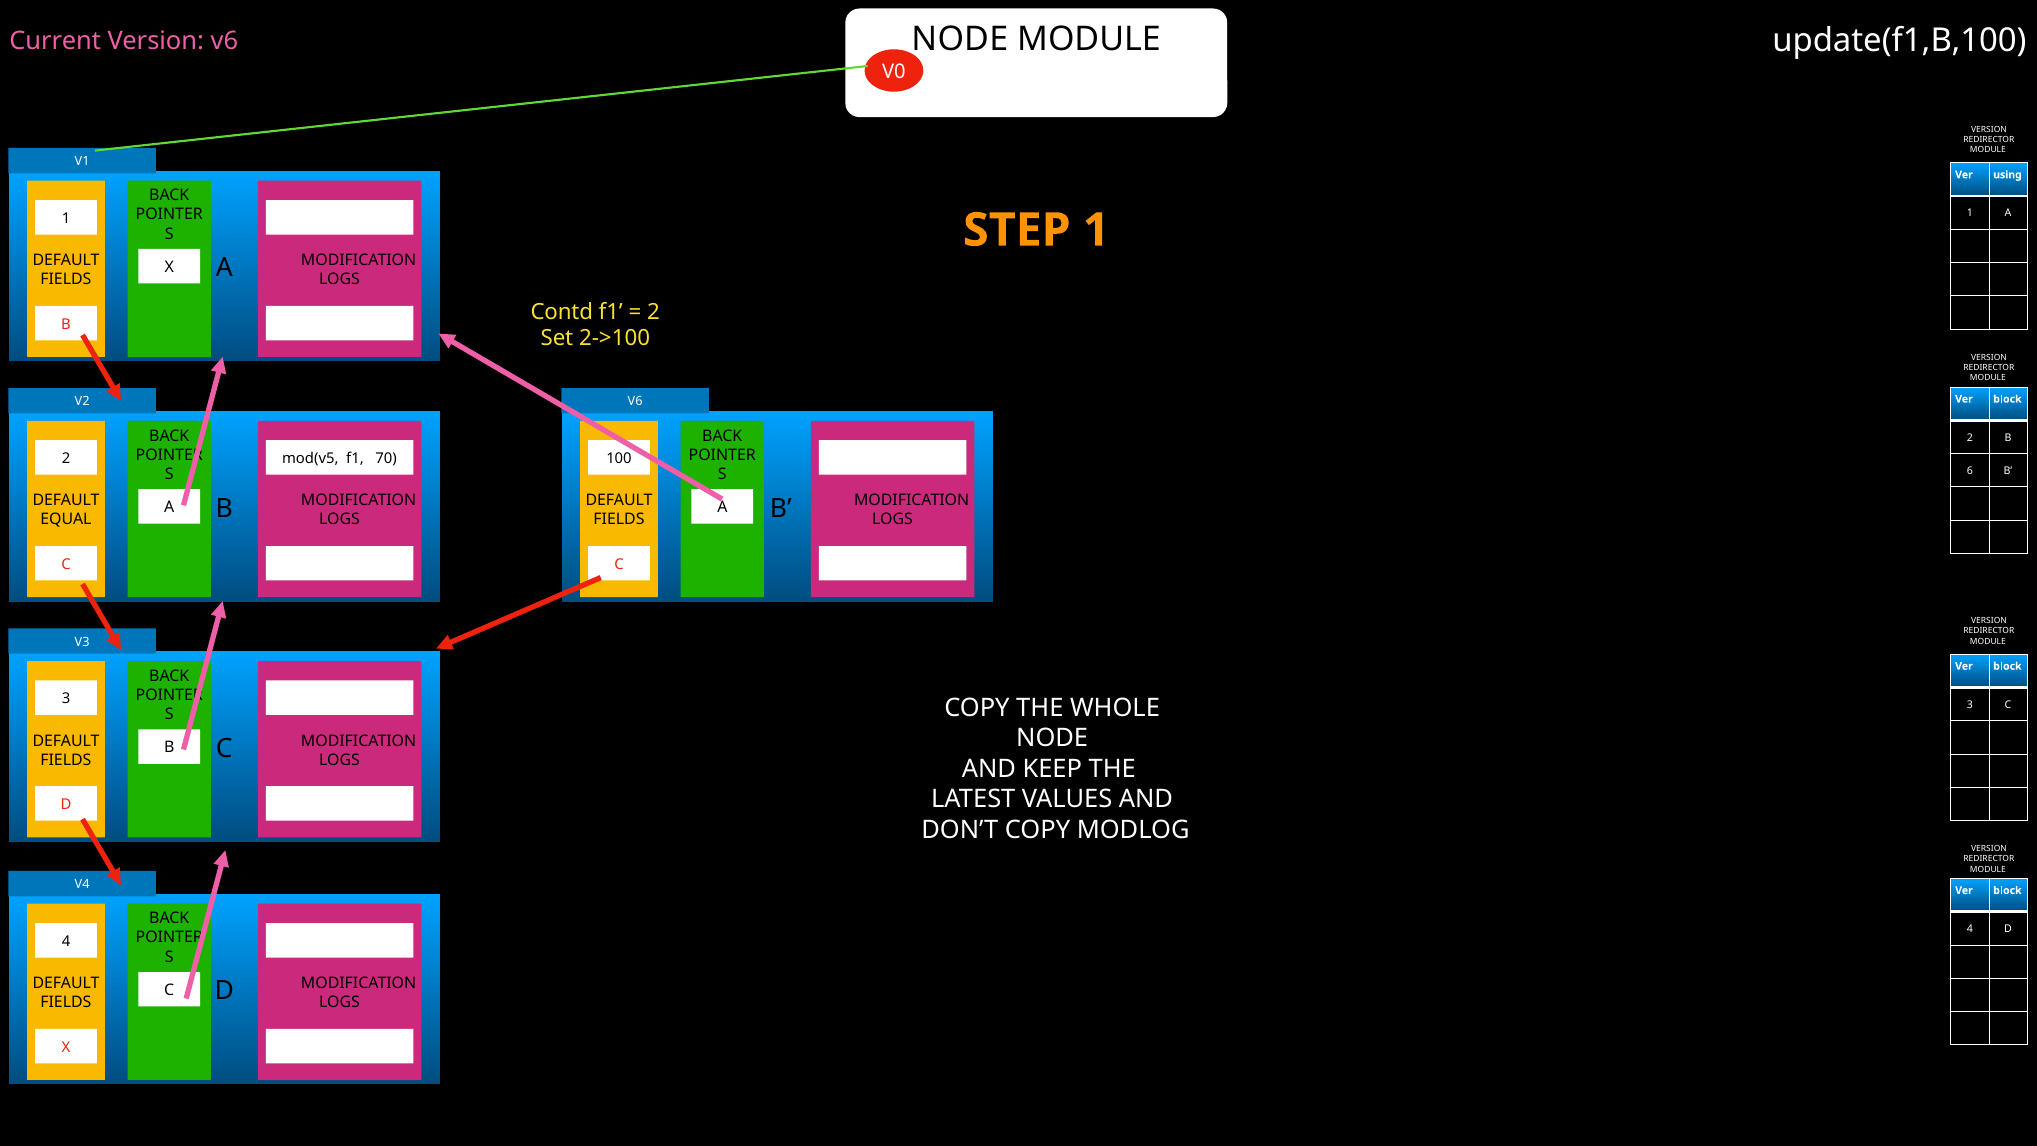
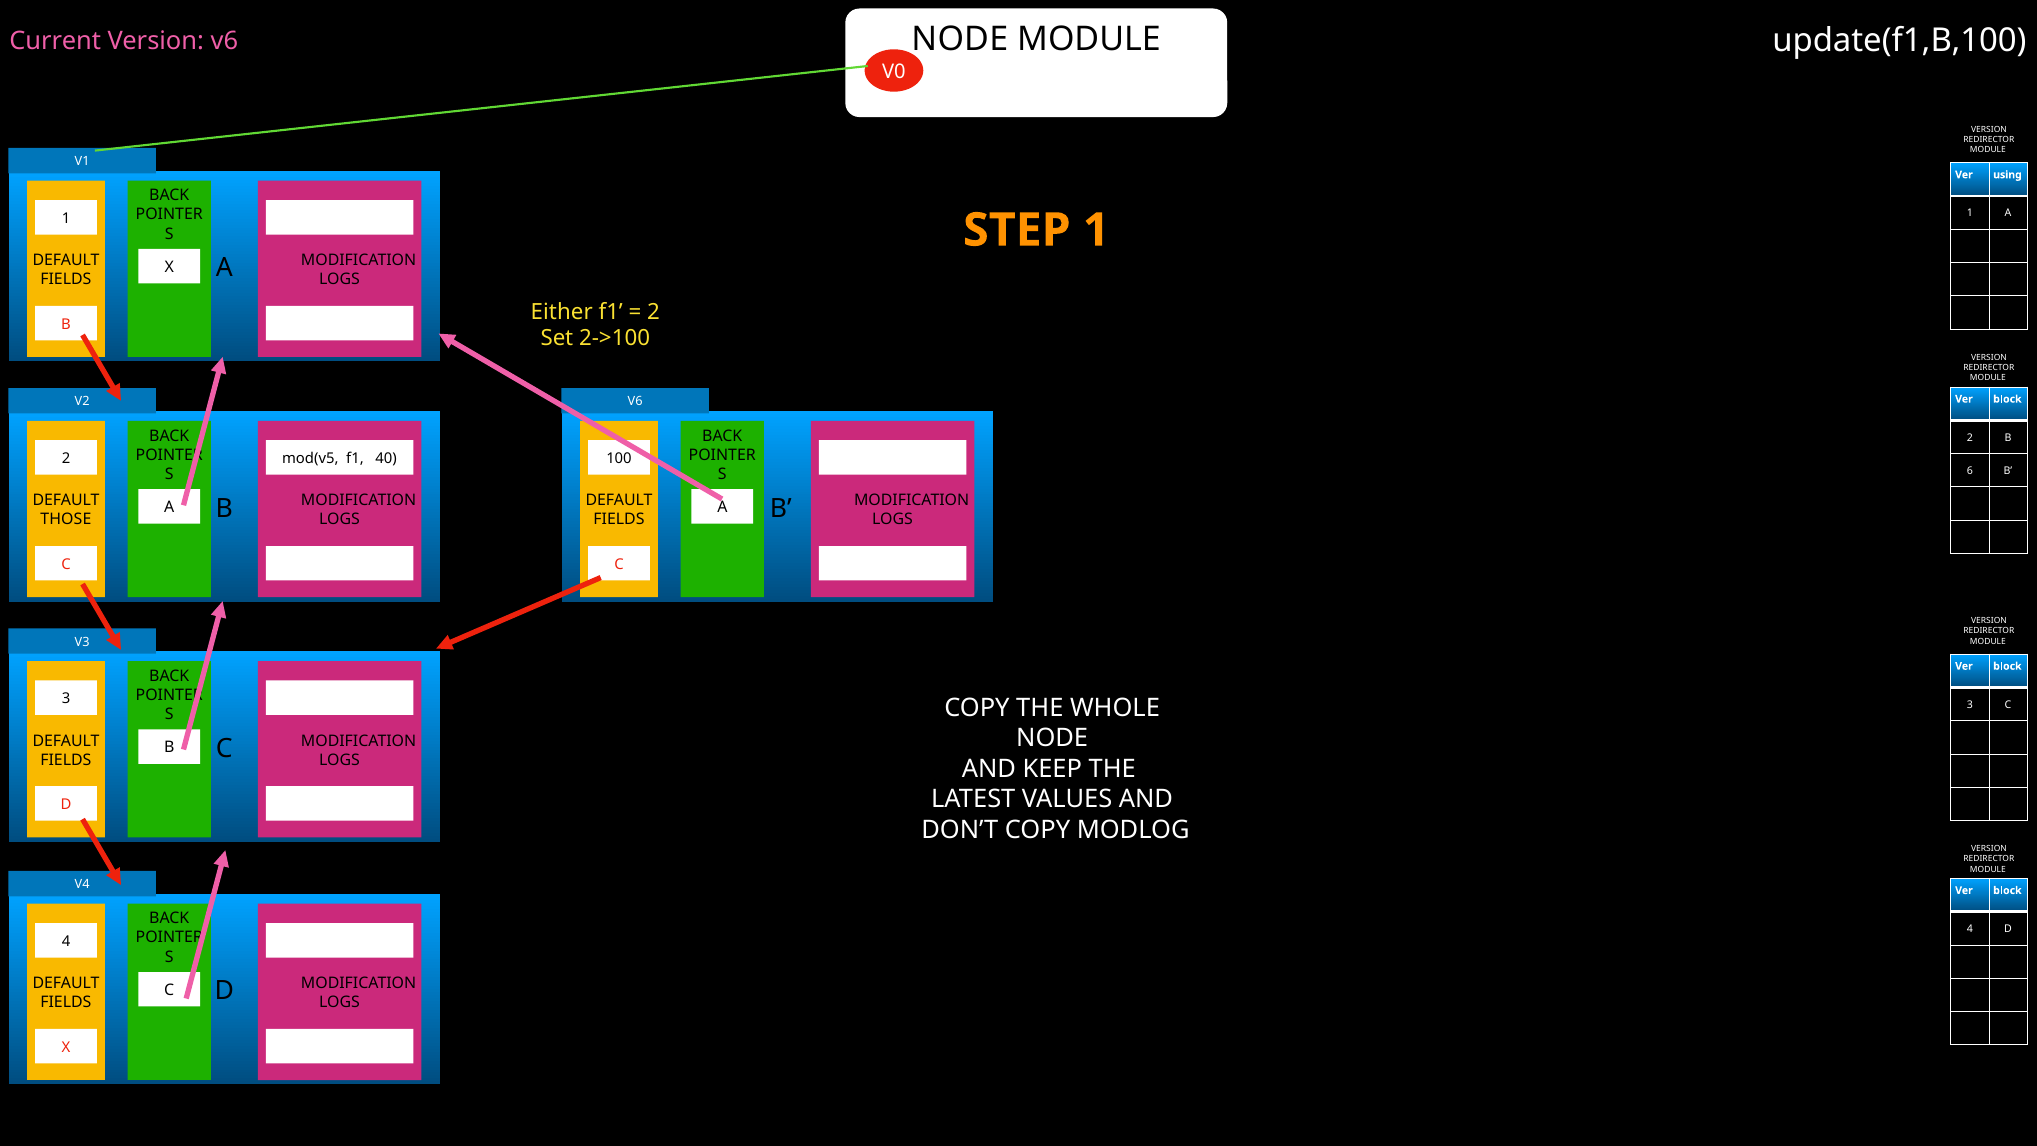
Contd: Contd -> Either
70: 70 -> 40
EQUAL: EQUAL -> THOSE
